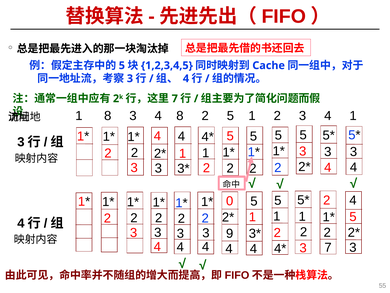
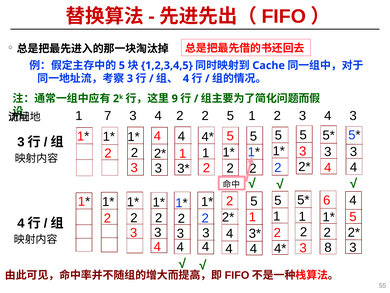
7 at (175, 98): 7 -> 9
1 8: 8 -> 7
3 4 8: 8 -> 2
2 3 4 1: 1 -> 3
2 at (327, 200): 2 -> 6
0 at (230, 201): 0 -> 2
9 at (230, 233): 9 -> 4
3 7: 7 -> 8
